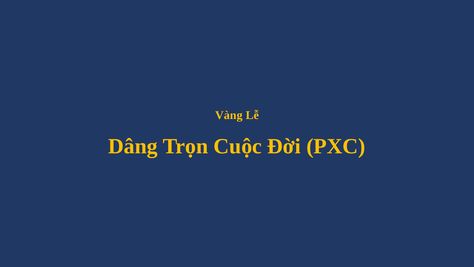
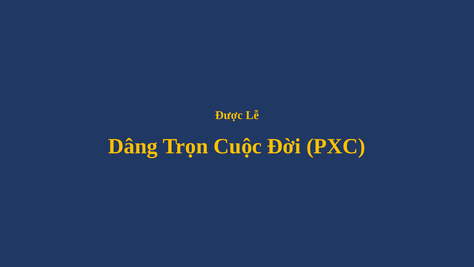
Vàng: Vàng -> Được
